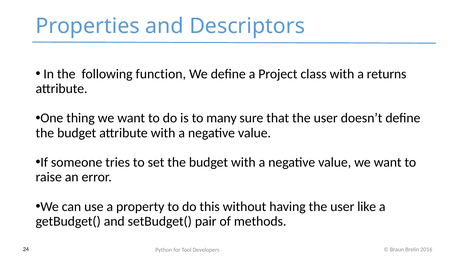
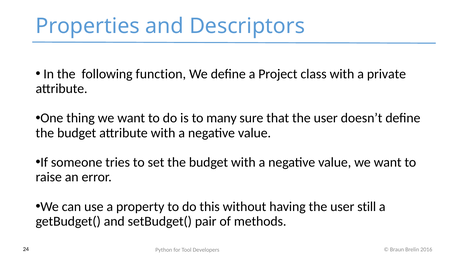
returns: returns -> private
like: like -> still
